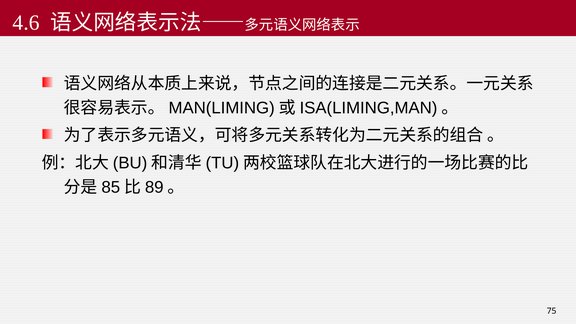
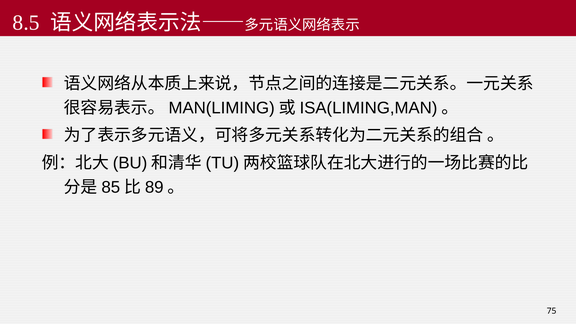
4.6: 4.6 -> 8.5
